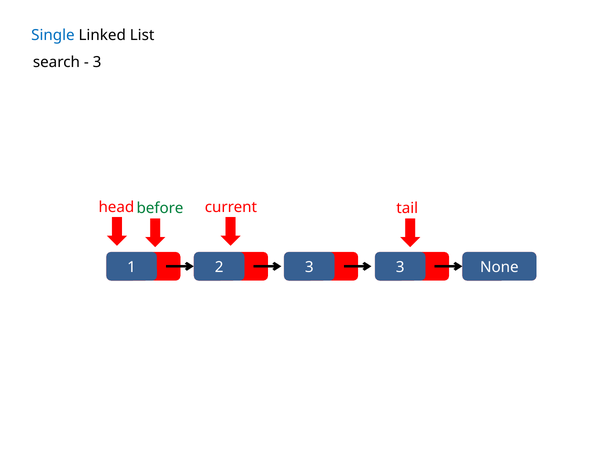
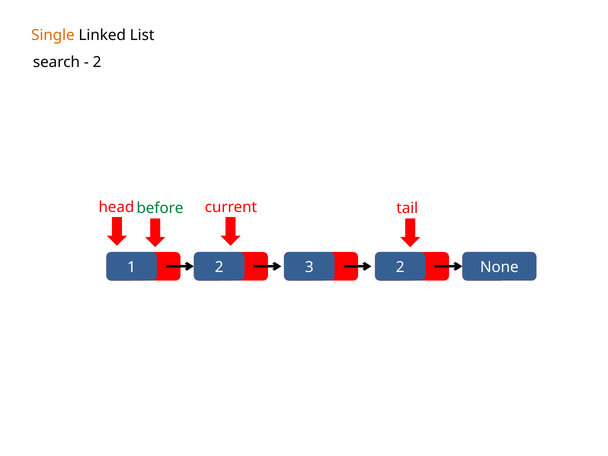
Single colour: blue -> orange
3 at (97, 62): 3 -> 2
3 3: 3 -> 2
